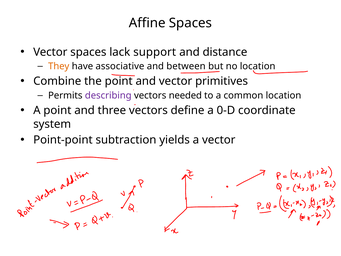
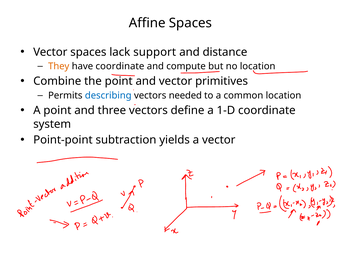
have associative: associative -> coordinate
between: between -> compute
describing colour: purple -> blue
0-D: 0-D -> 1-D
